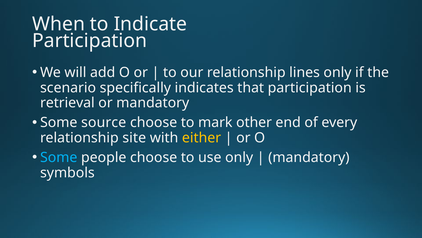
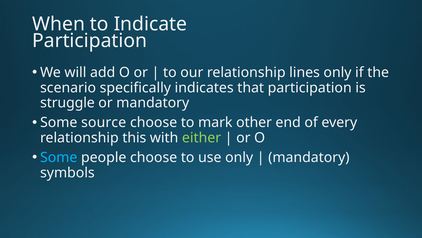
retrieval: retrieval -> struggle
site: site -> this
either colour: yellow -> light green
